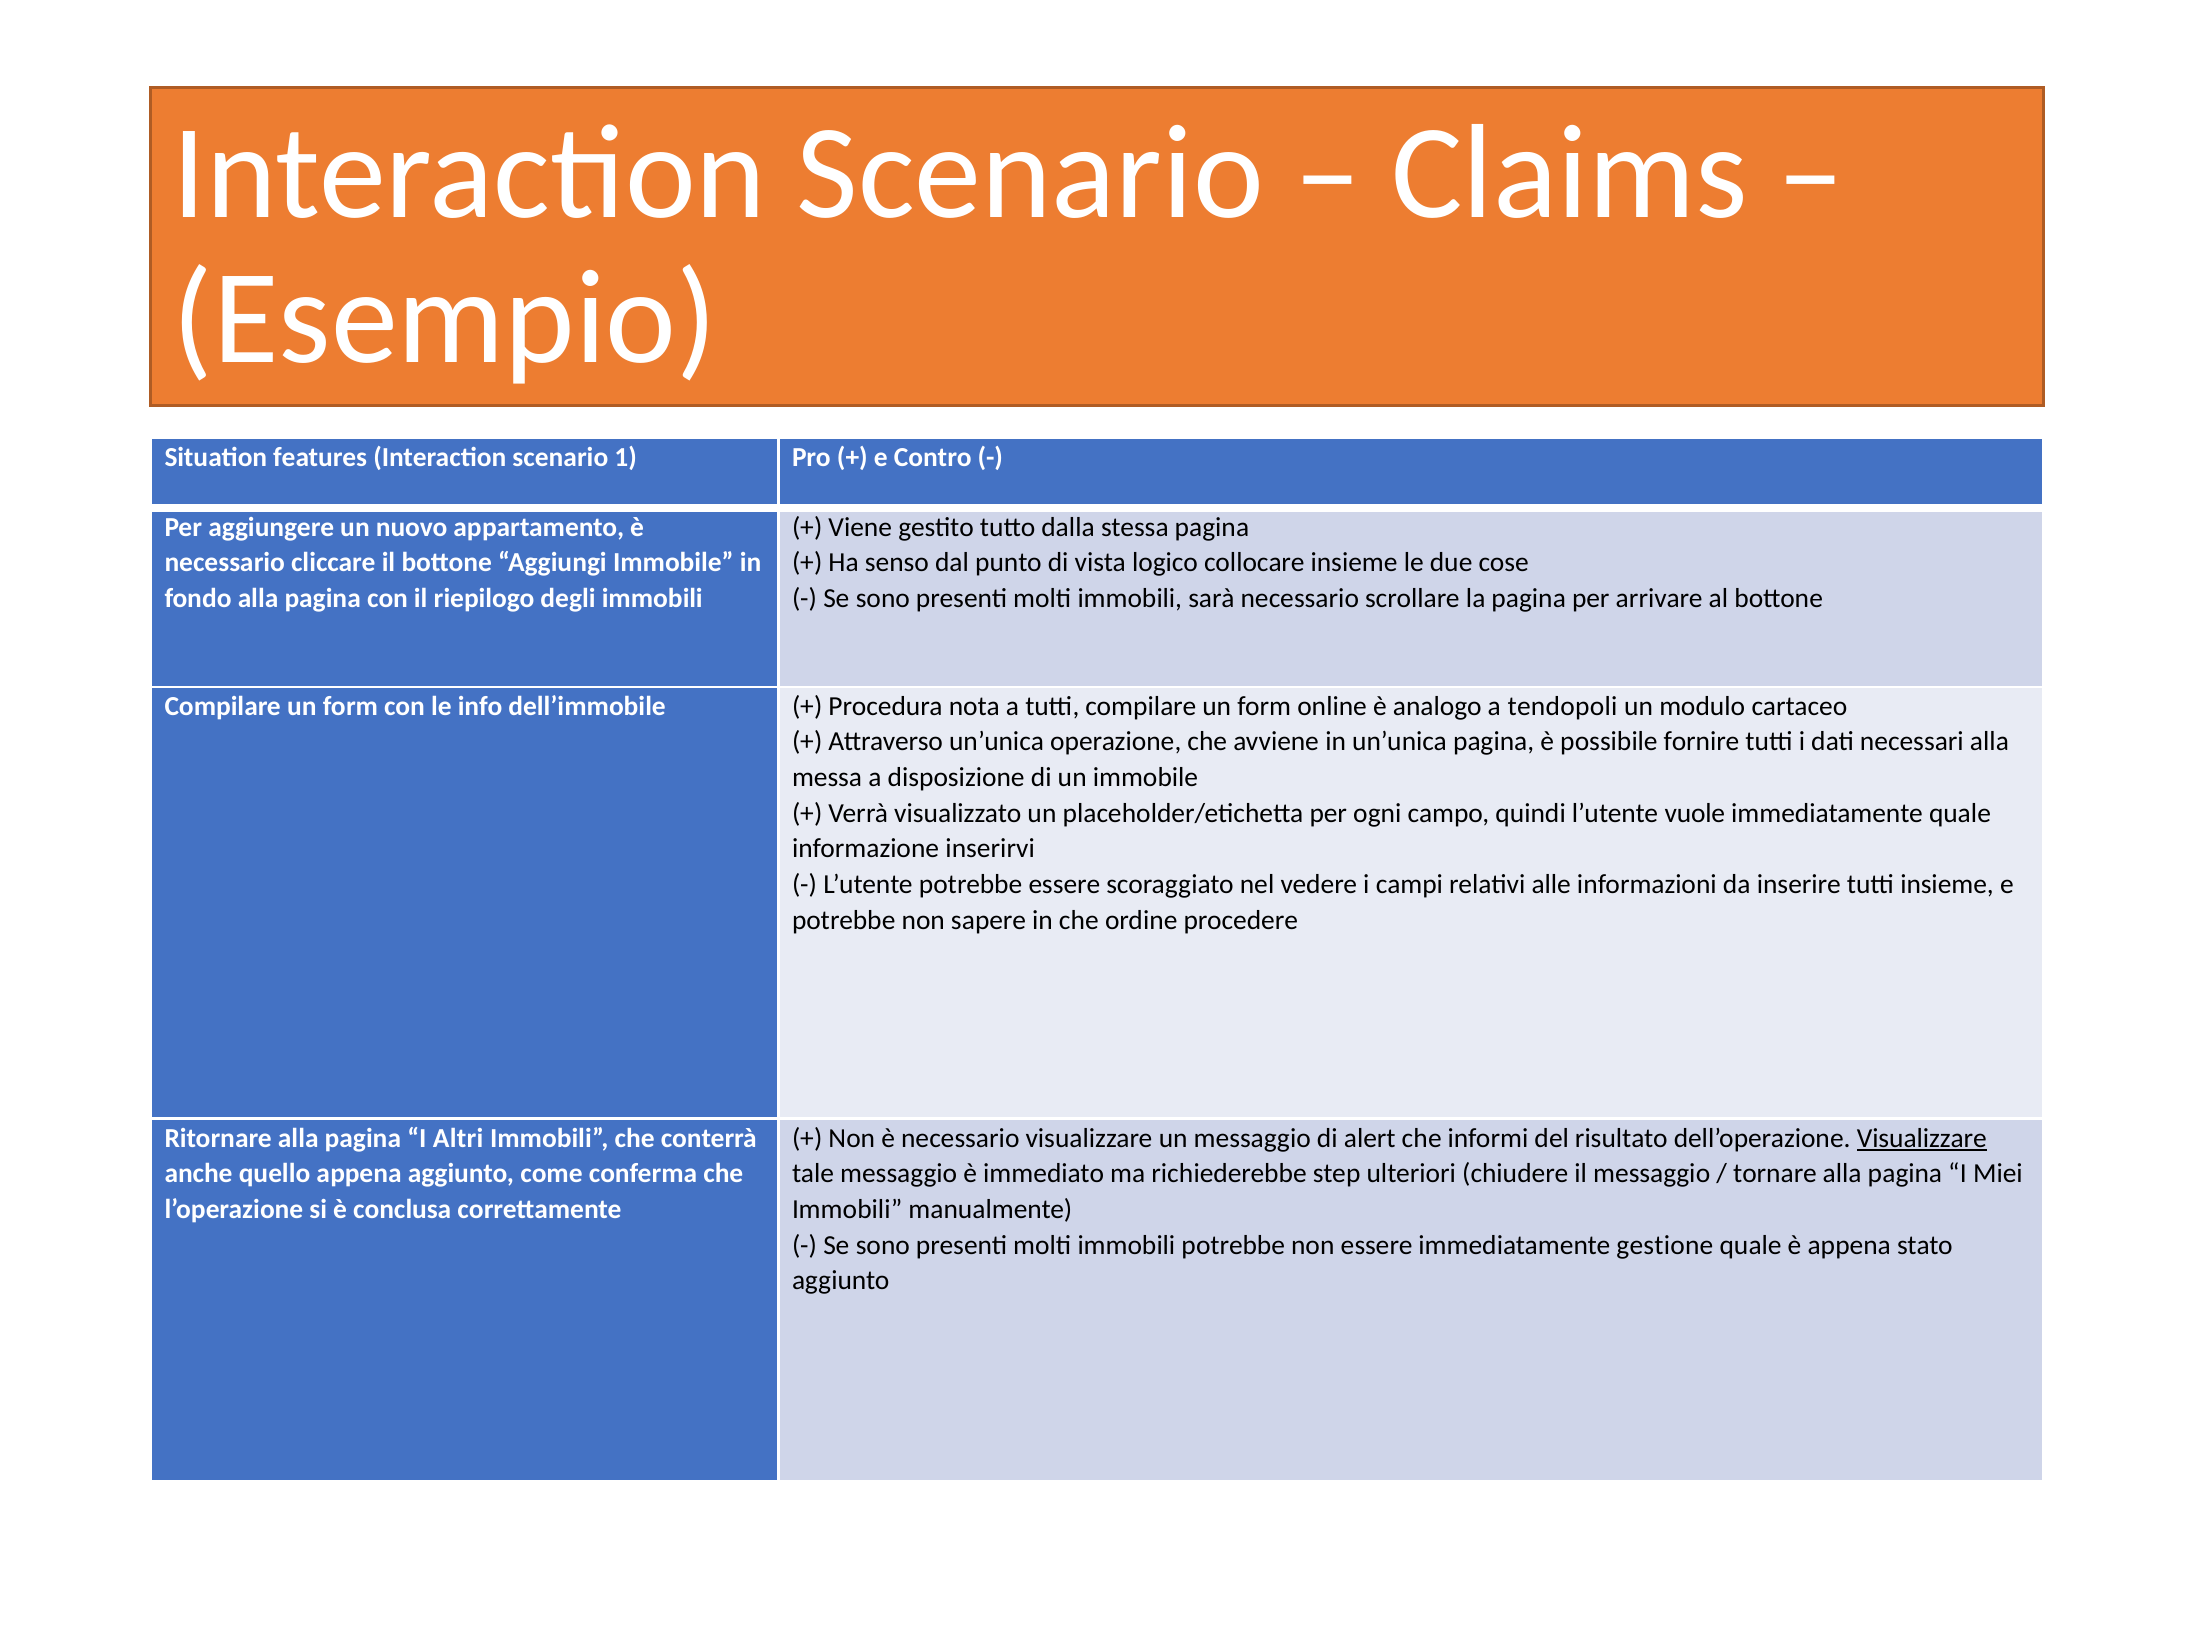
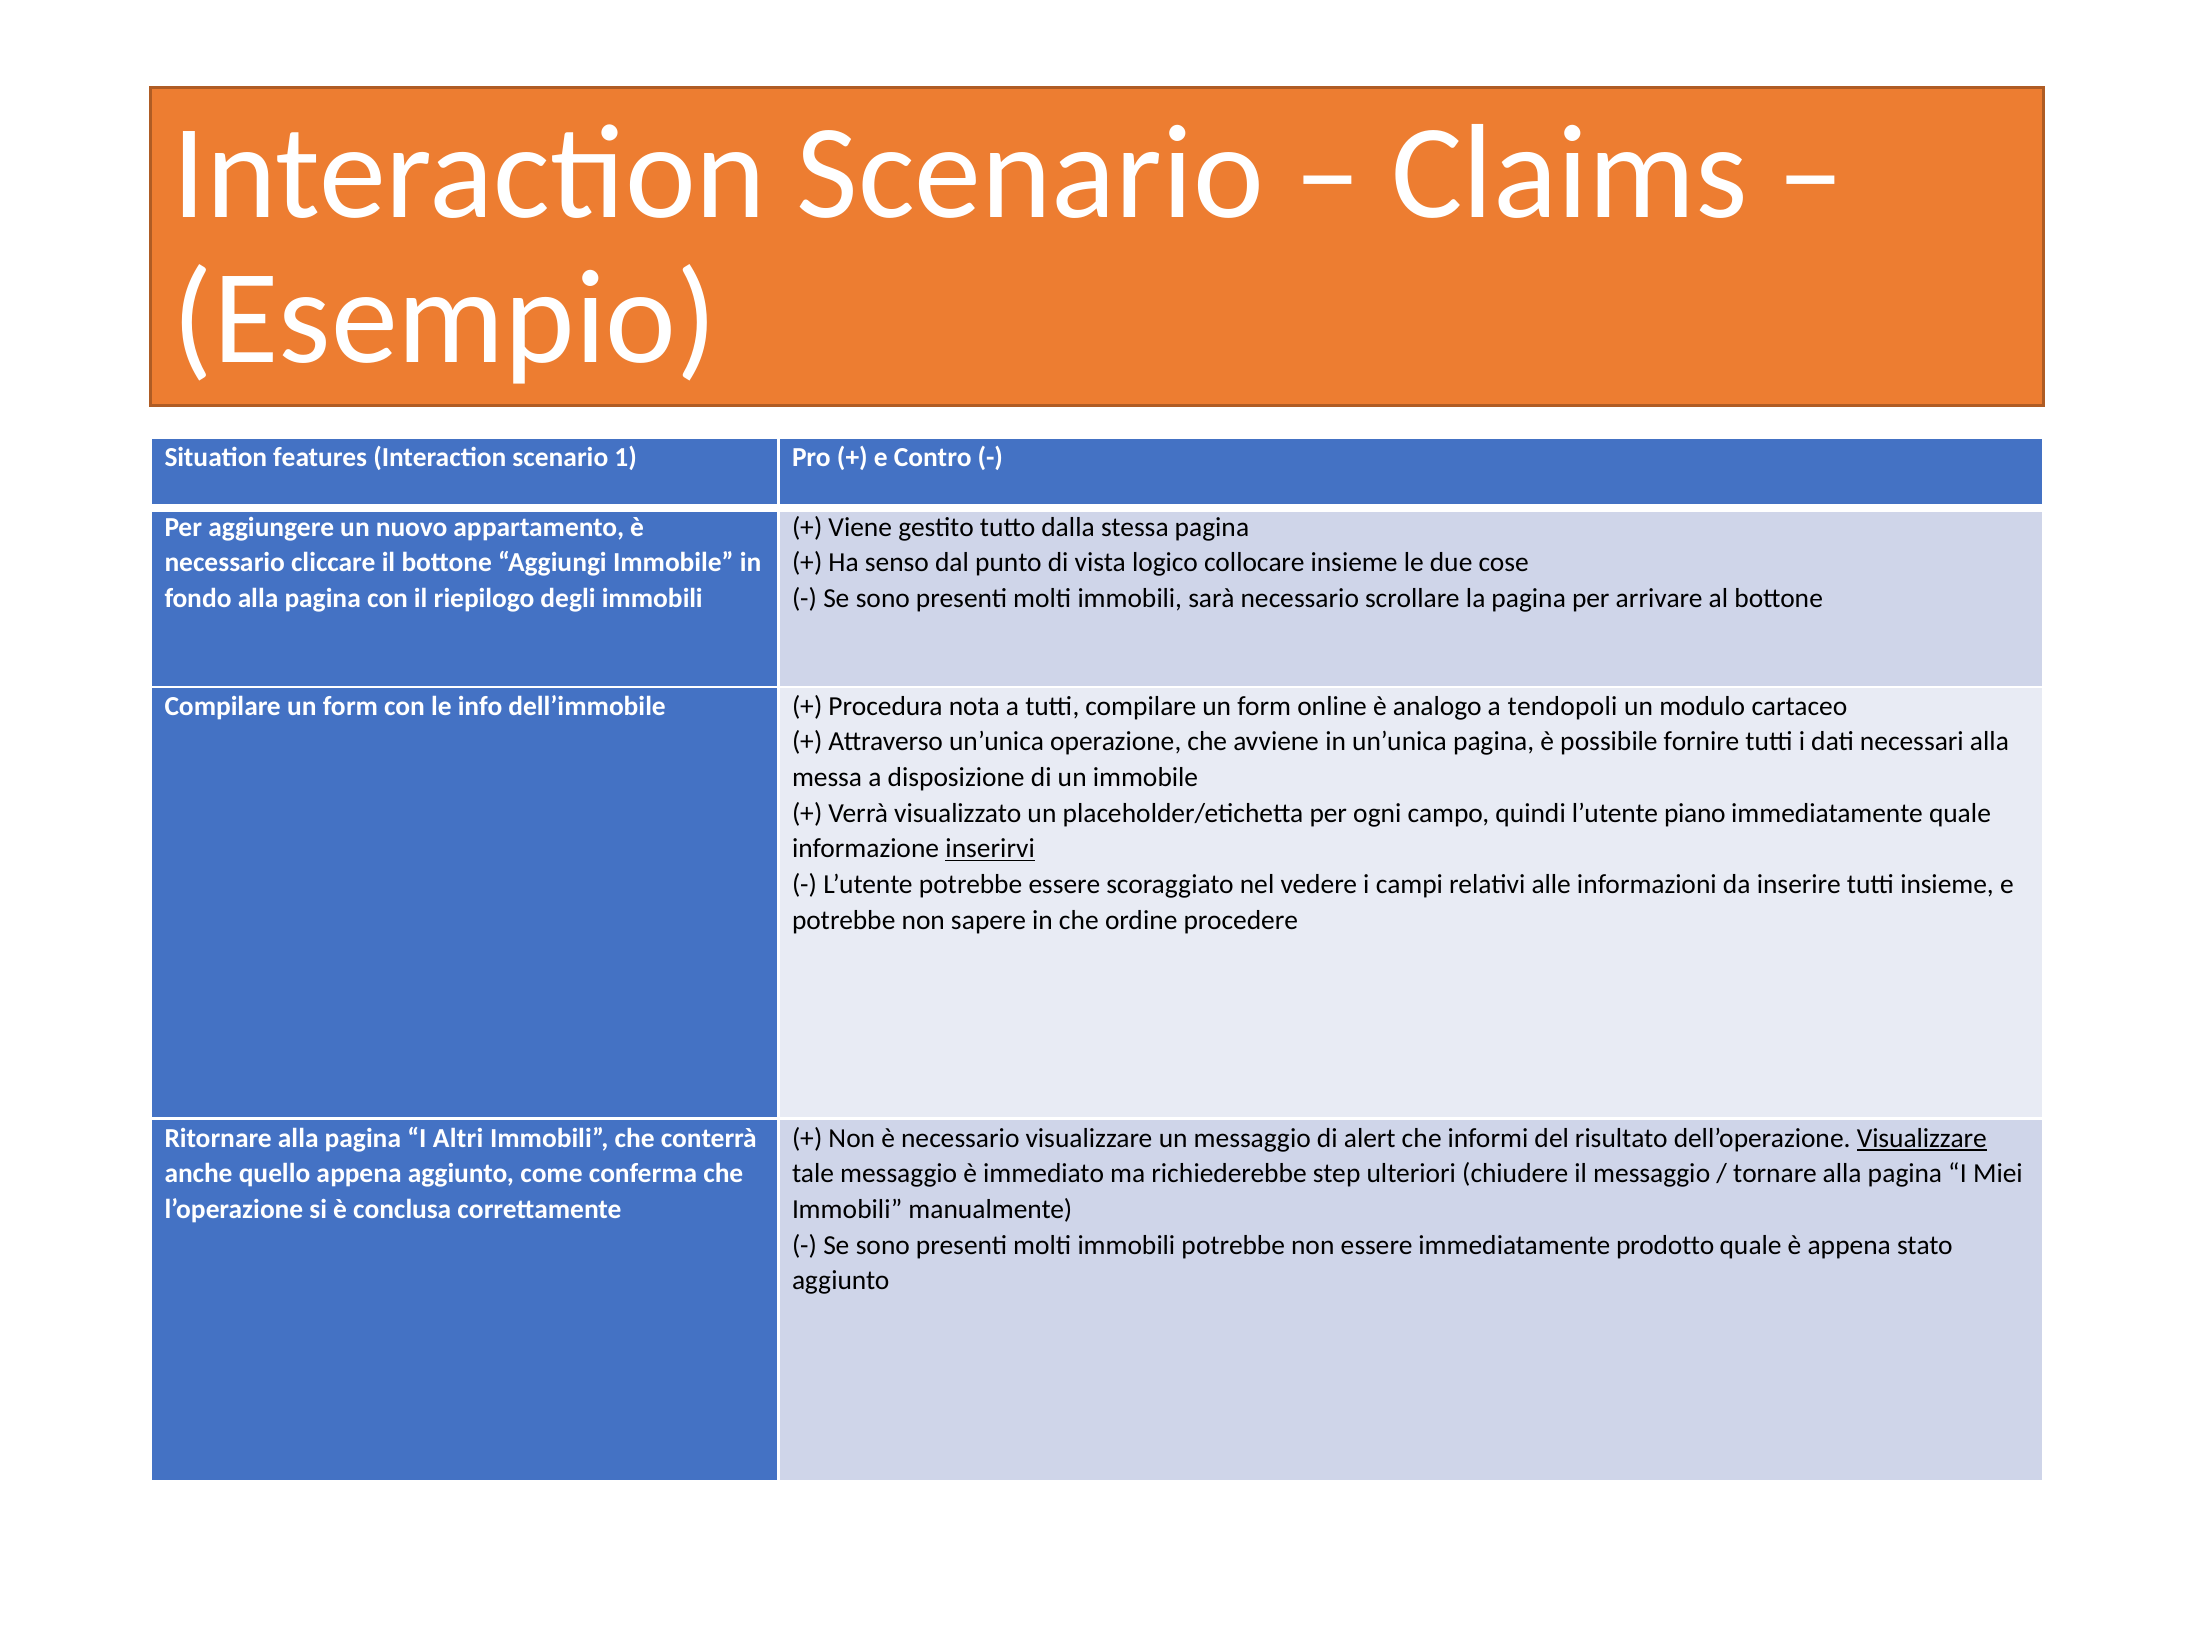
vuole: vuole -> piano
inserirvi underline: none -> present
gestione: gestione -> prodotto
